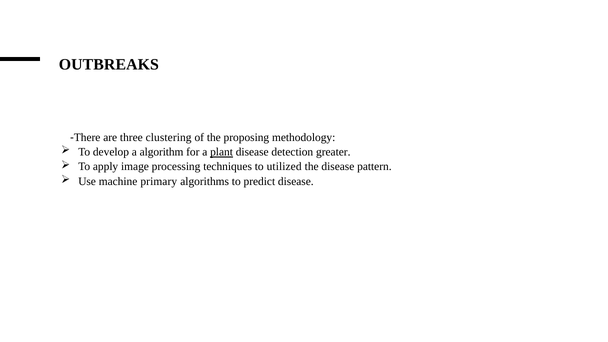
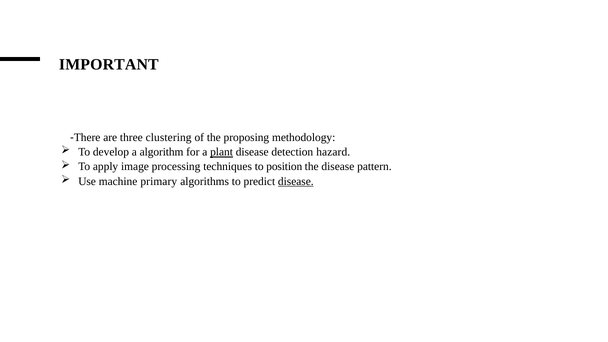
OUTBREAKS: OUTBREAKS -> IMPORTANT
greater: greater -> hazard
utilized: utilized -> position
disease at (296, 181) underline: none -> present
